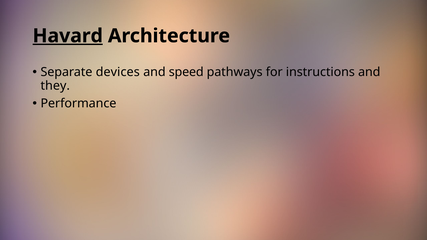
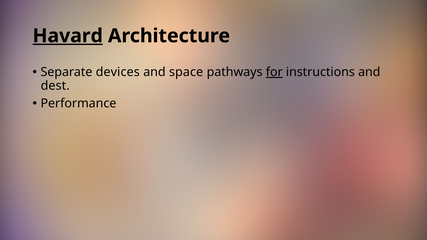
speed: speed -> space
for underline: none -> present
they: they -> dest
